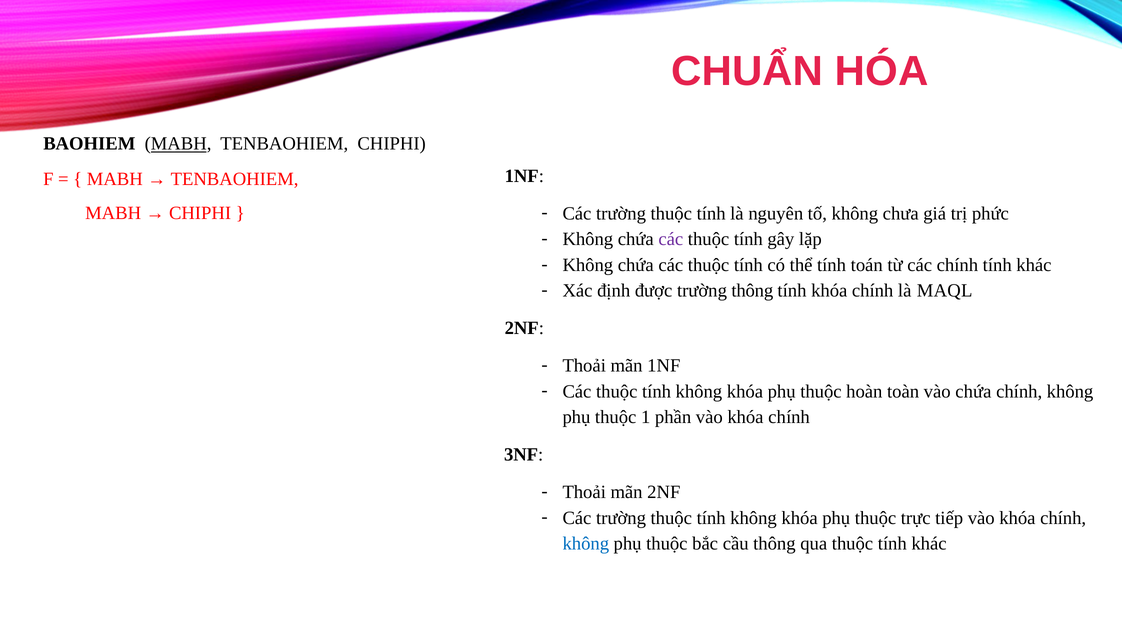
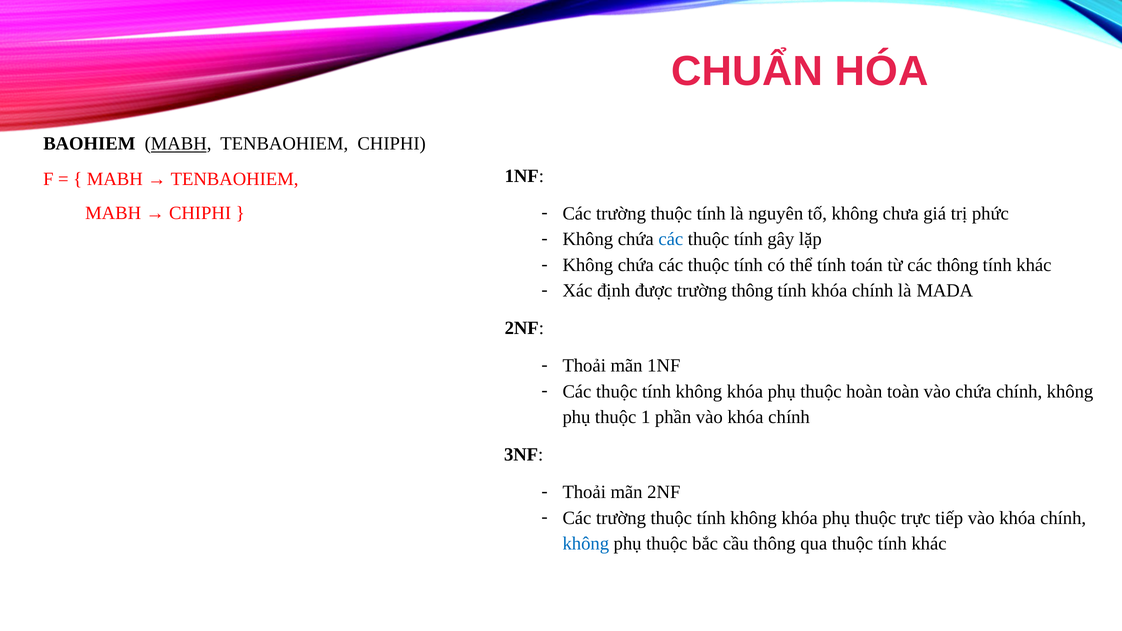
các at (671, 239) colour: purple -> blue
các chính: chính -> thông
MAQL: MAQL -> MADA
